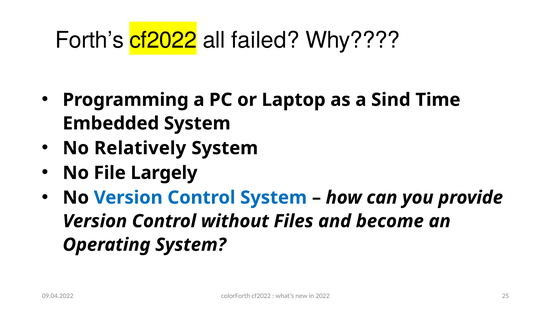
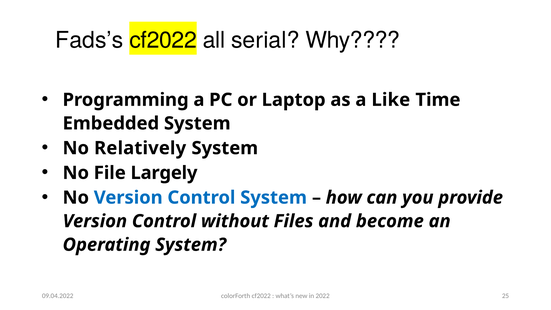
Forth’s: Forth’s -> Fads’s
failed: failed -> serial
Sind: Sind -> Like
